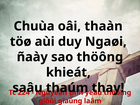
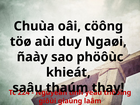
thaàn: thaàn -> cöông
thöông: thöông -> phöôùc
